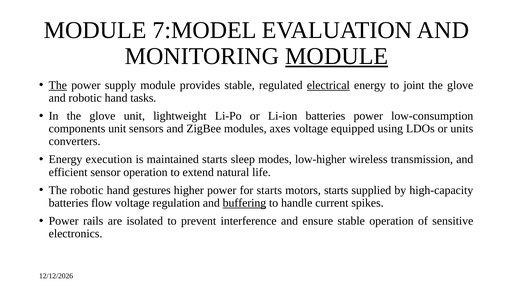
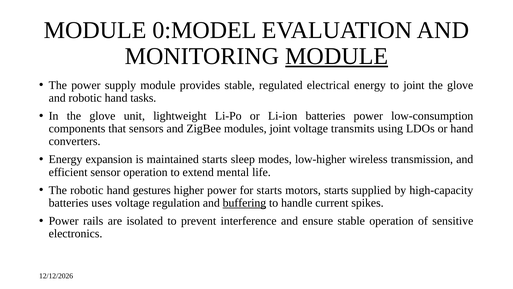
7:MODEL: 7:MODEL -> 0:MODEL
The at (58, 85) underline: present -> none
electrical underline: present -> none
components unit: unit -> that
modules axes: axes -> joint
equipped: equipped -> transmits
or units: units -> hand
execution: execution -> expansion
natural: natural -> mental
flow: flow -> uses
